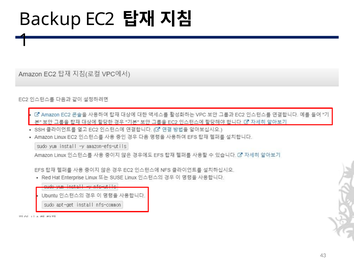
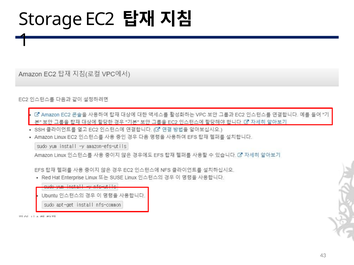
Backup: Backup -> Storage
